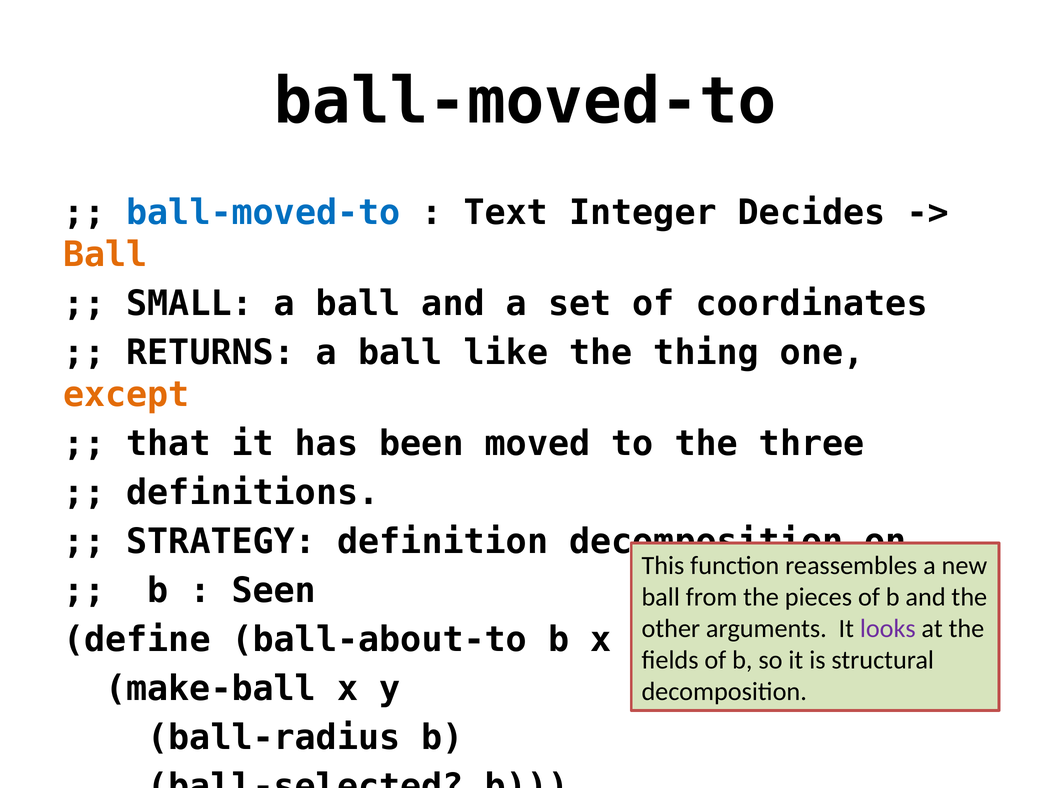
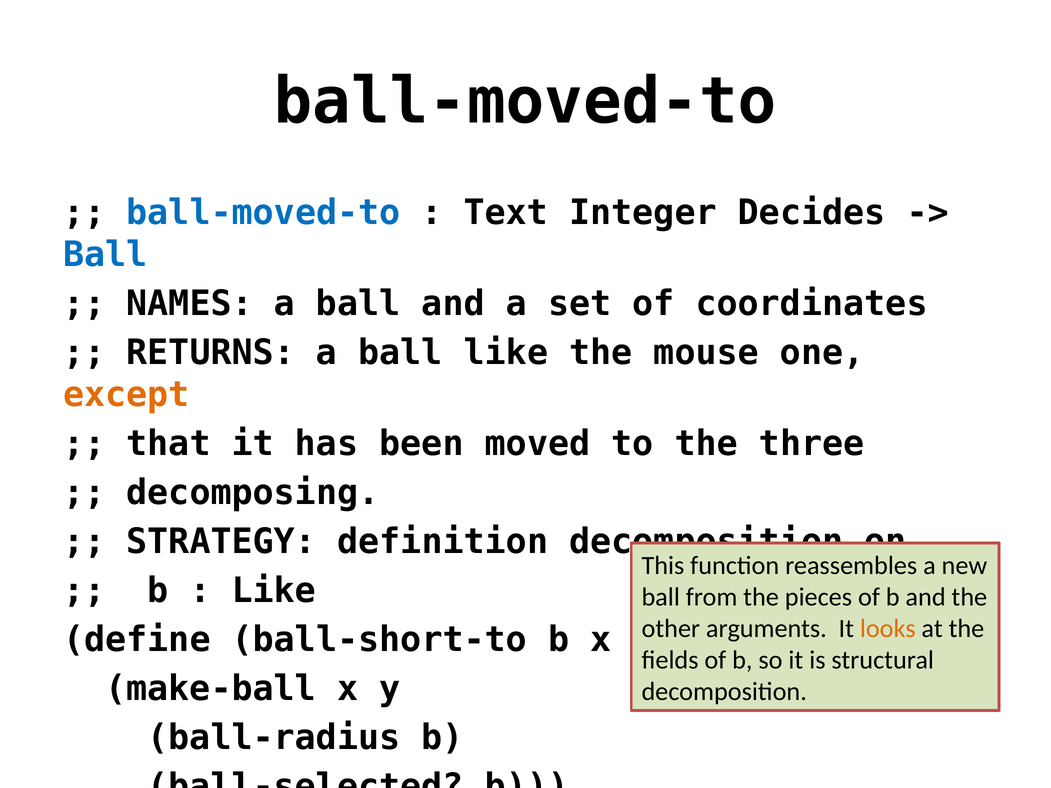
Ball at (105, 255) colour: orange -> blue
SMALL: SMALL -> NAMES
thing: thing -> mouse
definitions: definitions -> decomposing
Seen at (274, 591): Seen -> Like
looks colour: purple -> orange
ball-about-to: ball-about-to -> ball-short-to
